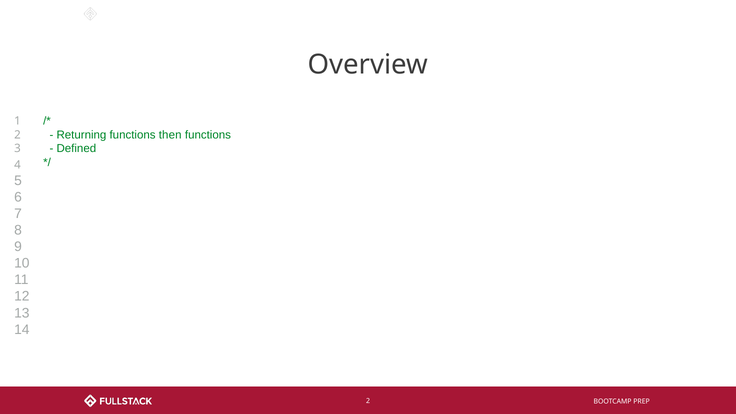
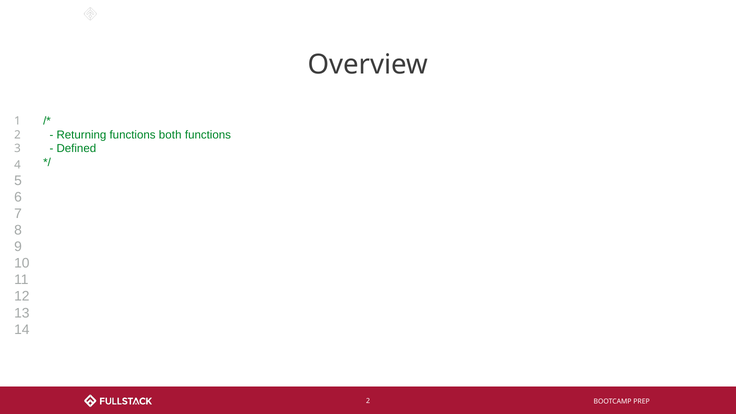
then: then -> both
